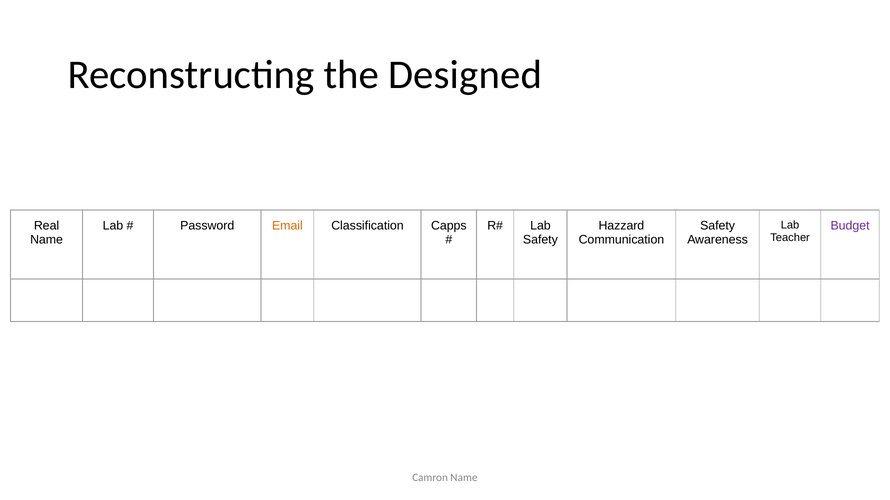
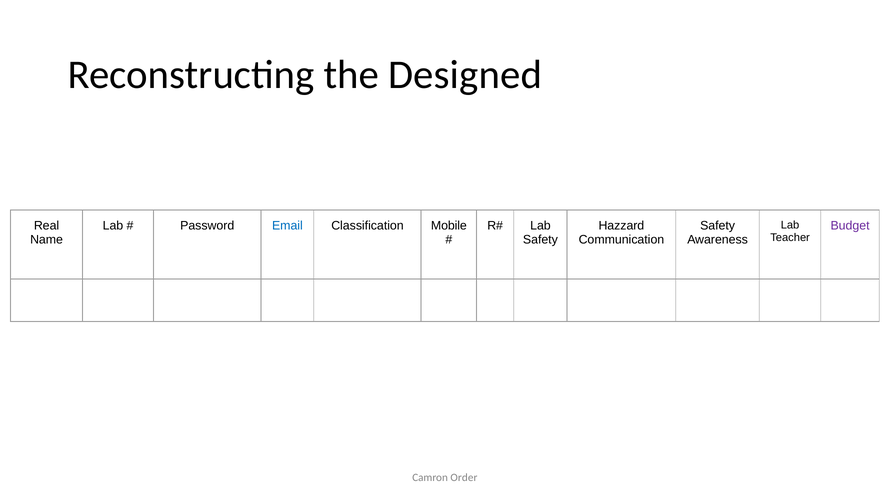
Email colour: orange -> blue
Capps: Capps -> Mobile
Camron Name: Name -> Order
